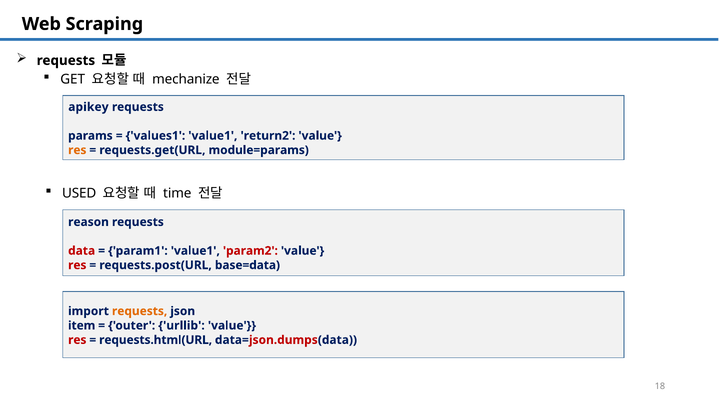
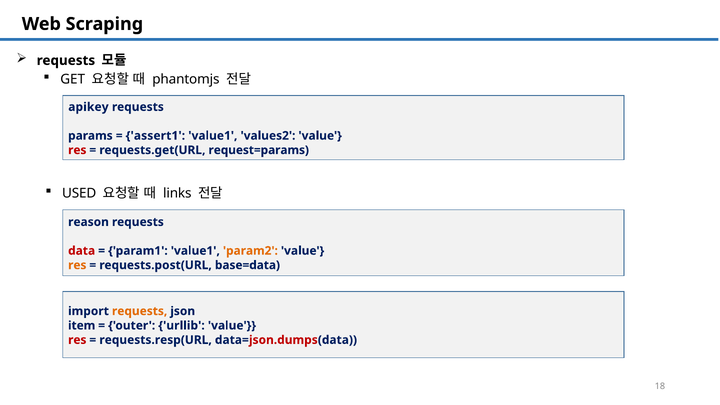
mechanize: mechanize -> phantomjs
values1: values1 -> assert1
return2: return2 -> values2
res at (77, 150) colour: orange -> red
module=params: module=params -> request=params
time: time -> links
param2 colour: red -> orange
res at (77, 265) colour: red -> orange
requests.html(URL: requests.html(URL -> requests.resp(URL
